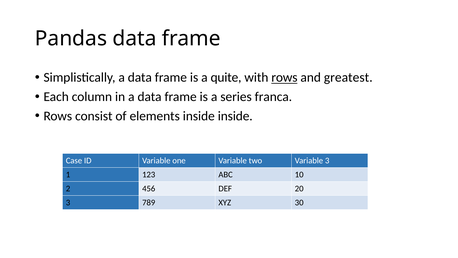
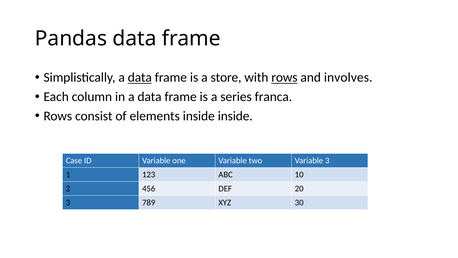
data at (140, 77) underline: none -> present
quite: quite -> store
greatest: greatest -> involves
